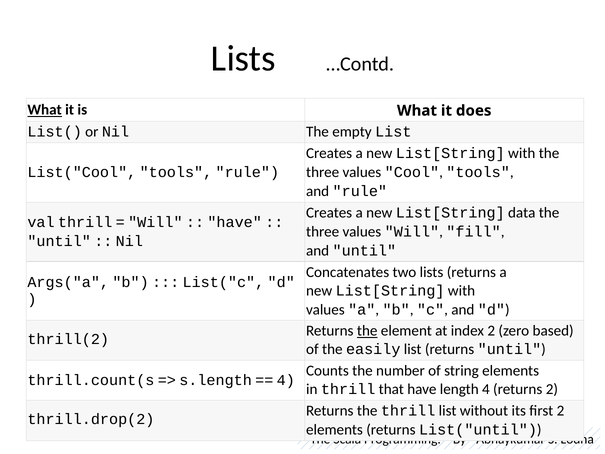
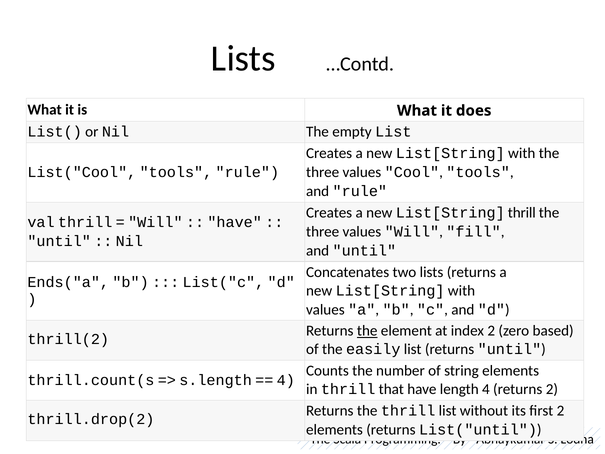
What at (45, 110) underline: present -> none
List[String data: data -> thrill
Args("a: Args("a -> Ends("a
